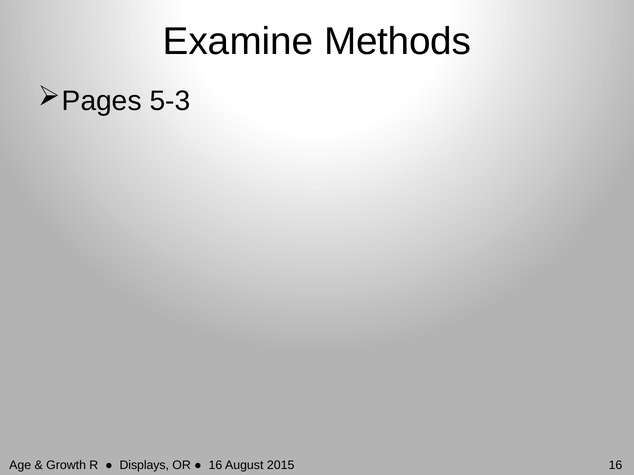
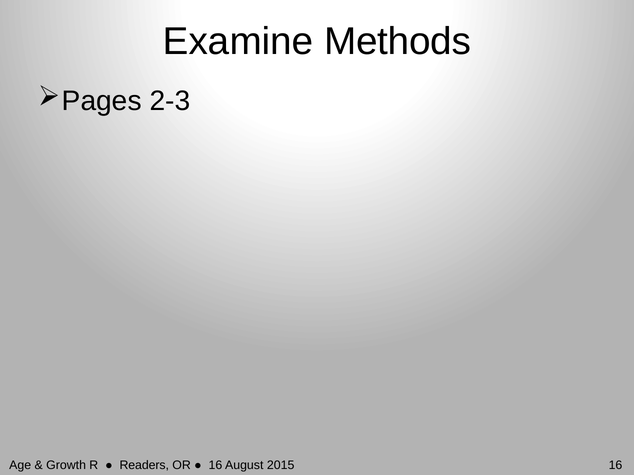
5-3: 5-3 -> 2-3
Displays: Displays -> Readers
